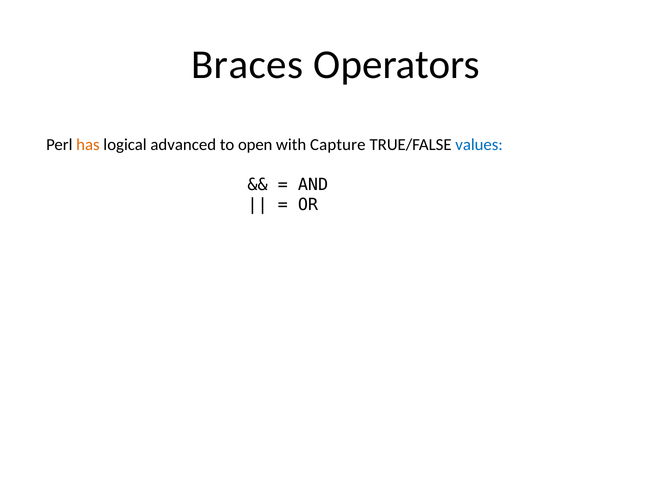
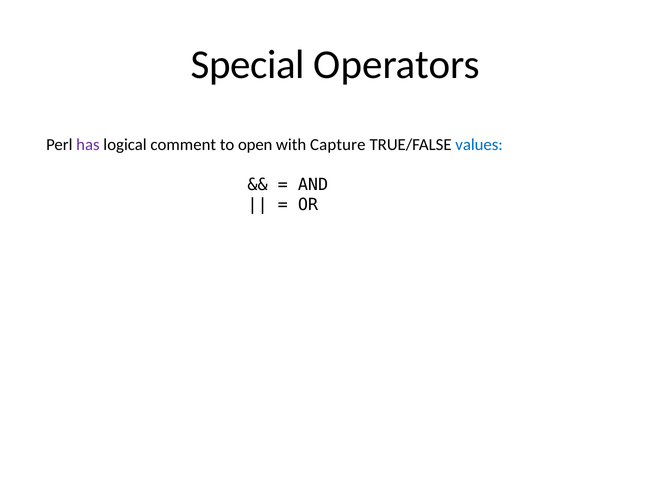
Braces: Braces -> Special
has colour: orange -> purple
advanced: advanced -> comment
